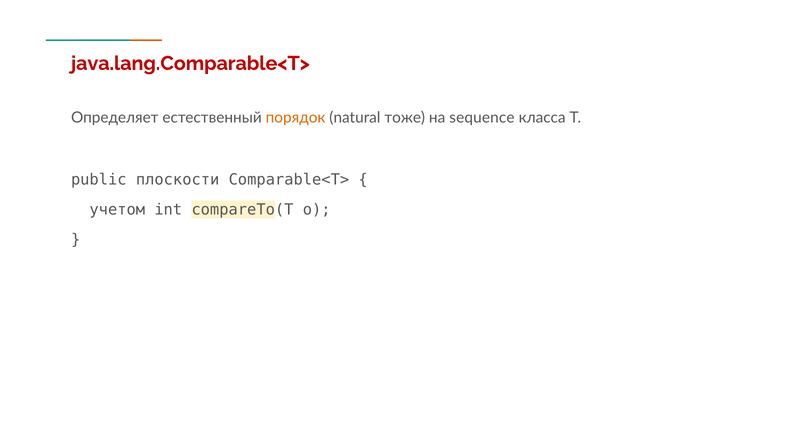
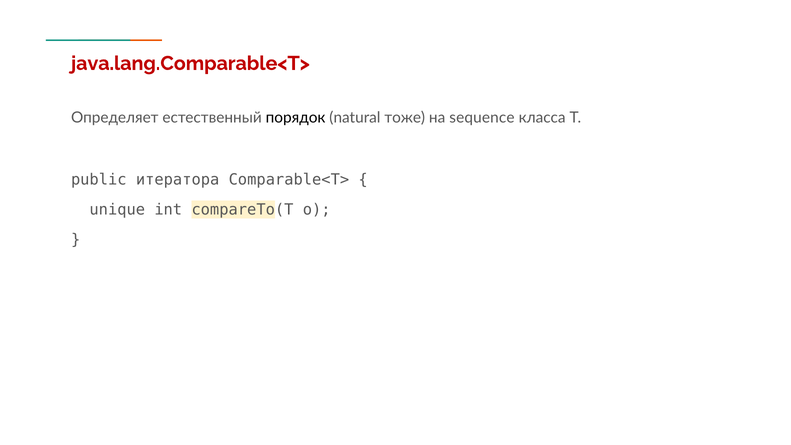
порядок colour: orange -> black
плоскости: плоскости -> итератора
учетом: учетом -> unique
